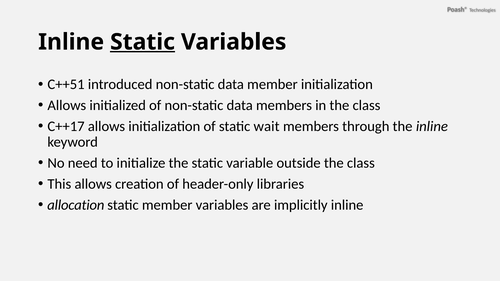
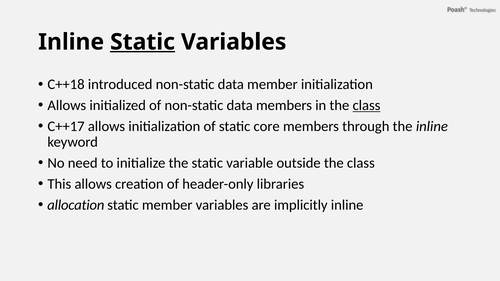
C++51: C++51 -> C++18
class at (367, 106) underline: none -> present
wait: wait -> core
